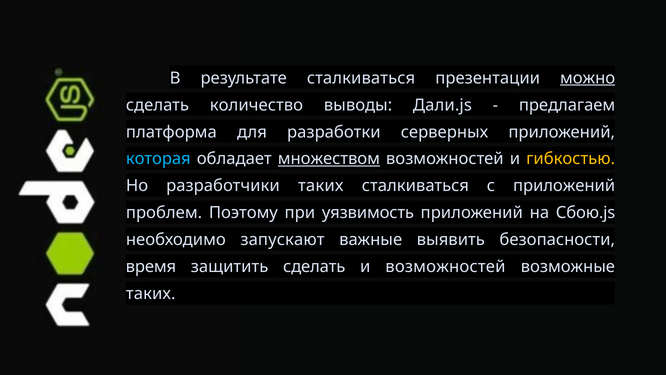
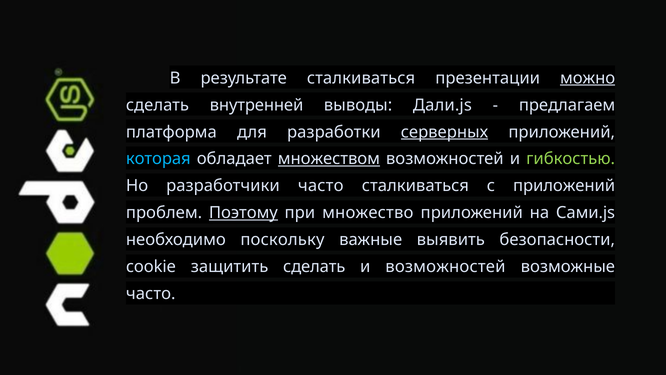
количество: количество -> внутренней
серверных underline: none -> present
гибкостью colour: yellow -> light green
разработчики таких: таких -> часто
Поэтому underline: none -> present
уязвимость: уязвимость -> множество
Сбою.js: Сбою.js -> Сами.js
запускают: запускают -> поскольку
время: время -> cookie
таких at (151, 294): таких -> часто
